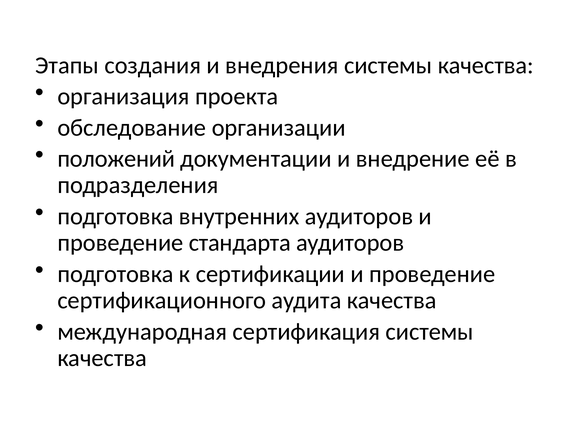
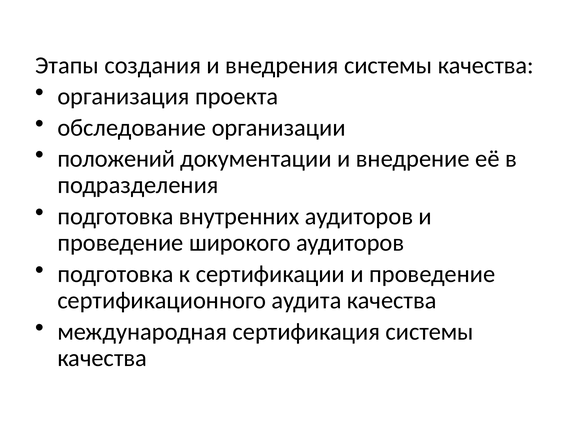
стандарта: стандарта -> широкого
